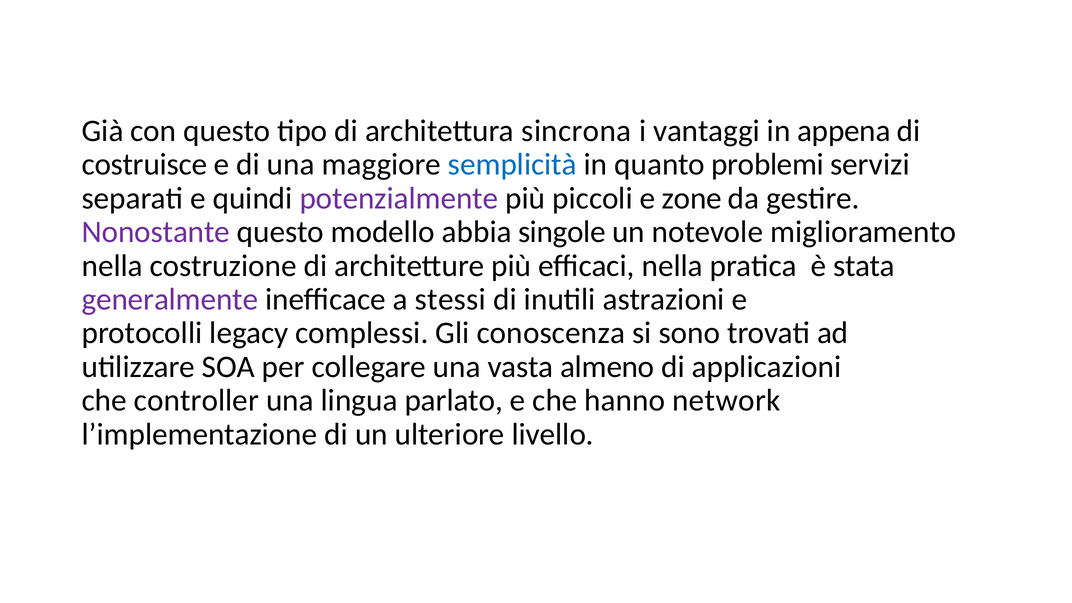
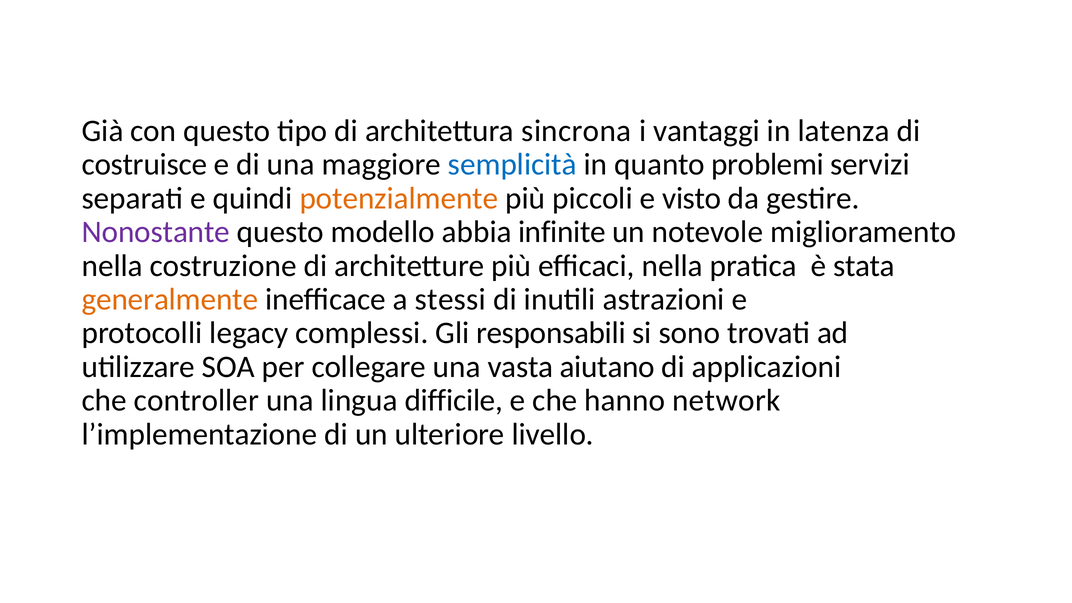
appena: appena -> latenza
potenzialmente colour: purple -> orange
zone: zone -> visto
singole: singole -> infinite
generalmente colour: purple -> orange
conoscenza: conoscenza -> responsabili
almeno: almeno -> aiutano
parlato: parlato -> difficile
